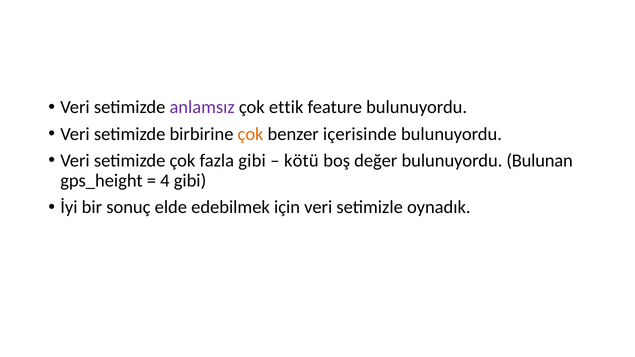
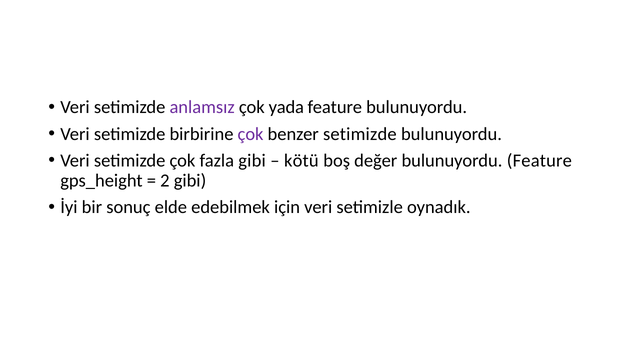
ettik: ettik -> yada
çok at (251, 134) colour: orange -> purple
benzer içerisinde: içerisinde -> setimizde
bulunuyordu Bulunan: Bulunan -> Feature
4: 4 -> 2
